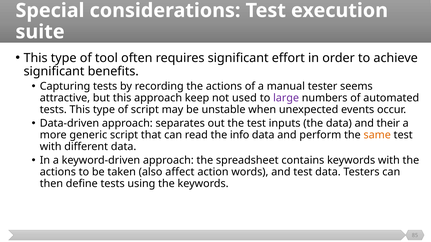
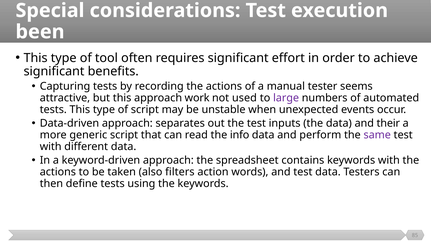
suite: suite -> been
keep: keep -> work
same colour: orange -> purple
affect: affect -> filters
